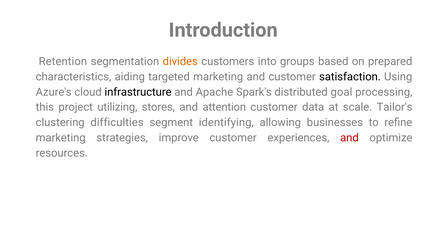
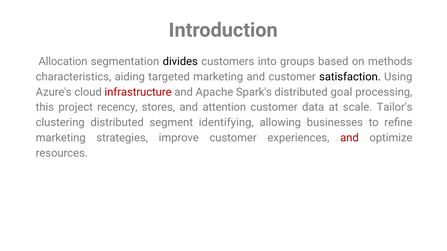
Retention: Retention -> Allocation
divides colour: orange -> black
prepared: prepared -> methods
infrastructure colour: black -> red
utilizing: utilizing -> recency
clustering difficulties: difficulties -> distributed
